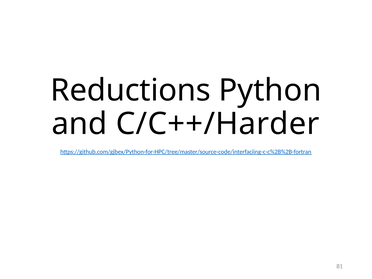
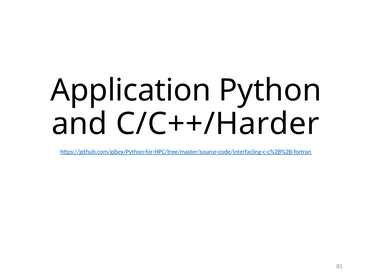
Reductions: Reductions -> Application
